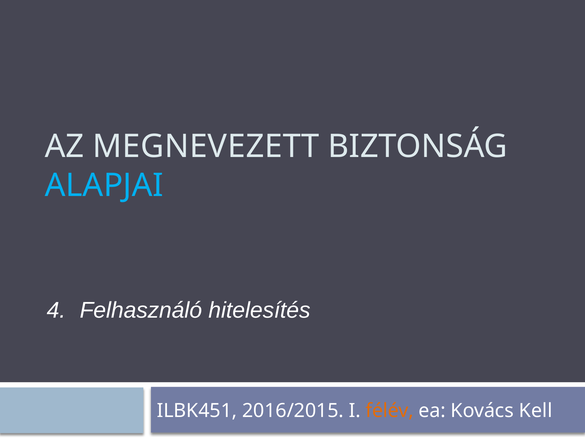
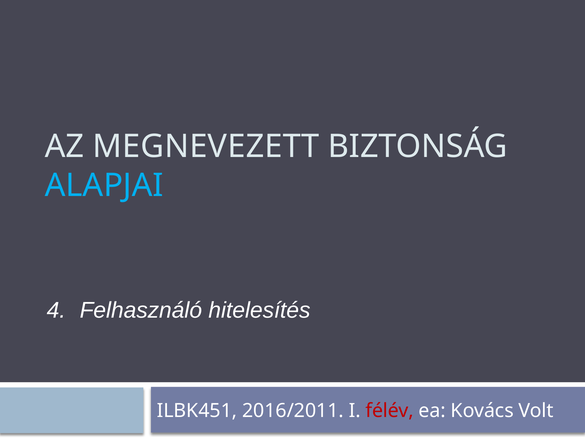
2016/2015: 2016/2015 -> 2016/2011
félév colour: orange -> red
Kell: Kell -> Volt
